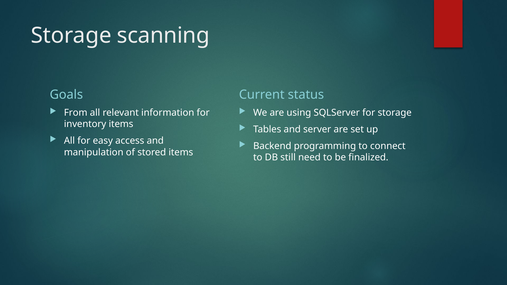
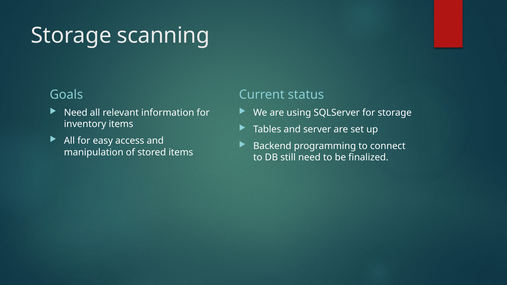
From at (76, 113): From -> Need
